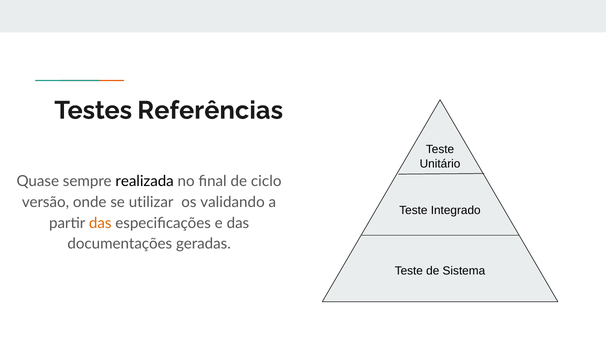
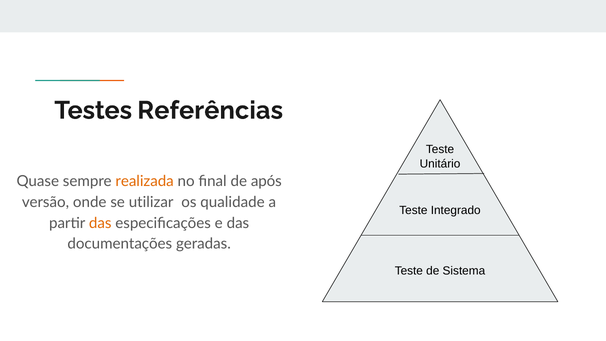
realizada colour: black -> orange
ciclo: ciclo -> após
validando: validando -> qualidade
